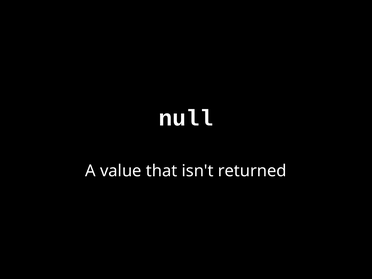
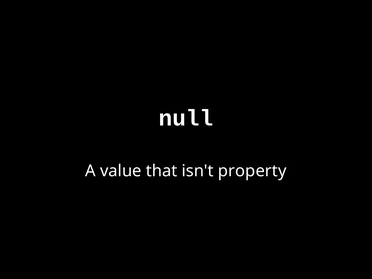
returned: returned -> property
